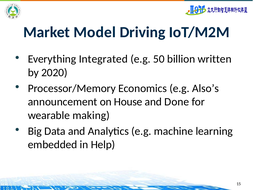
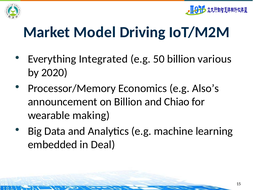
written: written -> various
on House: House -> Billion
Done: Done -> Chiao
Help: Help -> Deal
